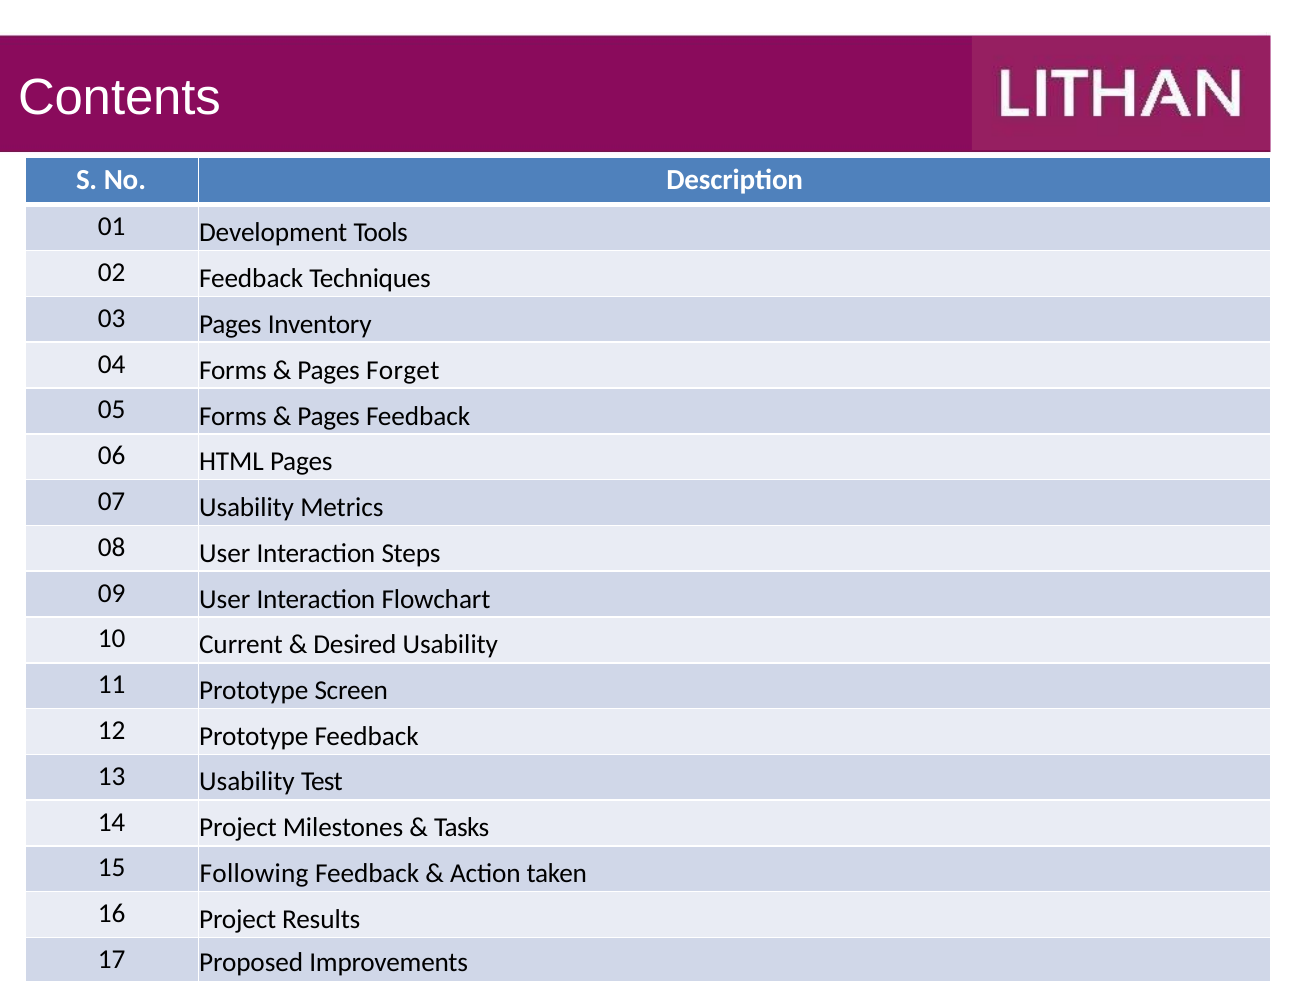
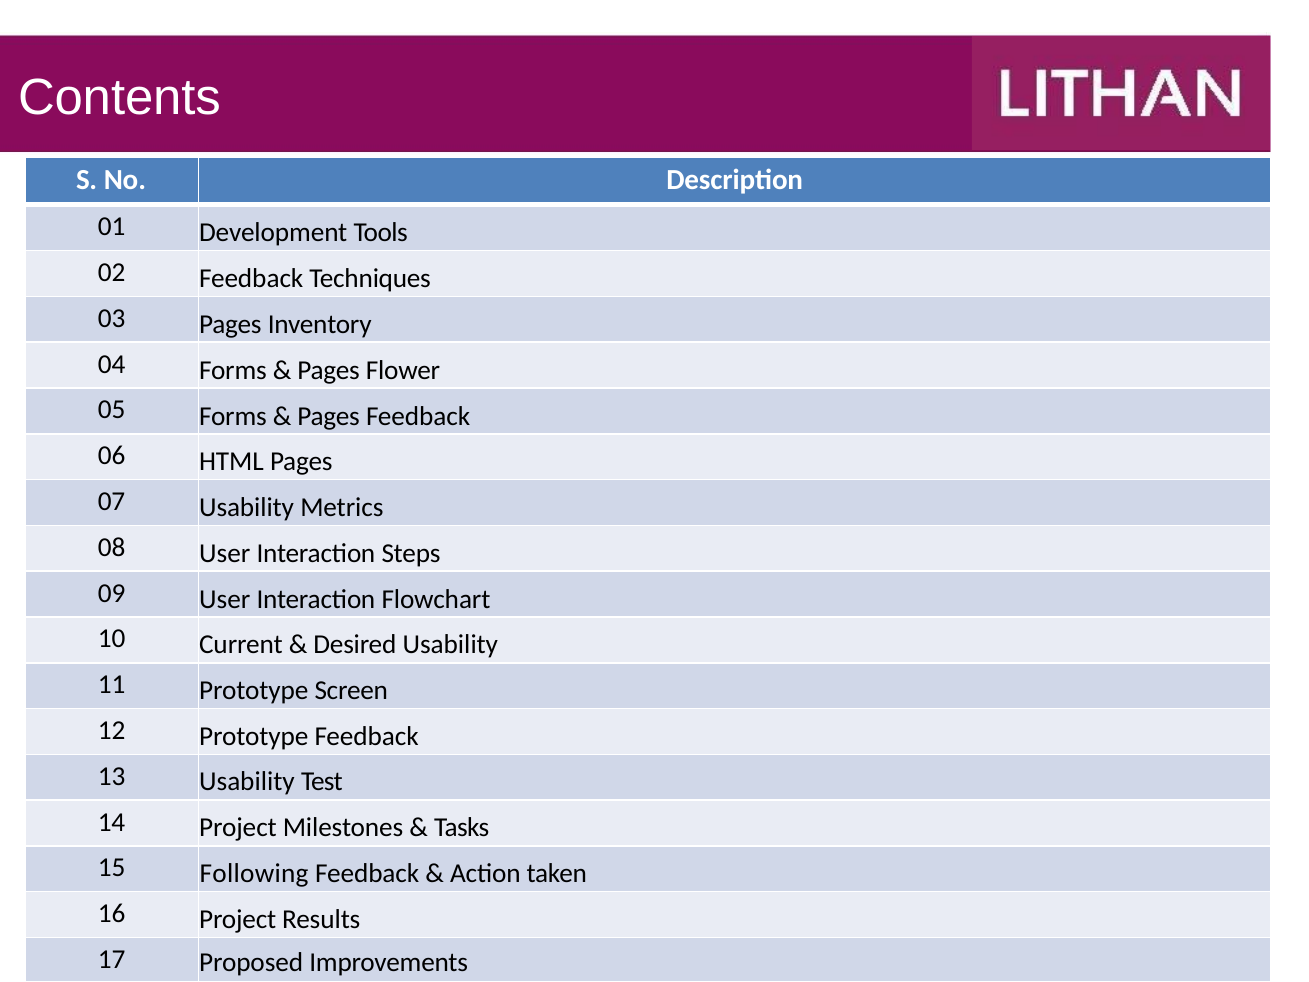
Forget: Forget -> Flower
